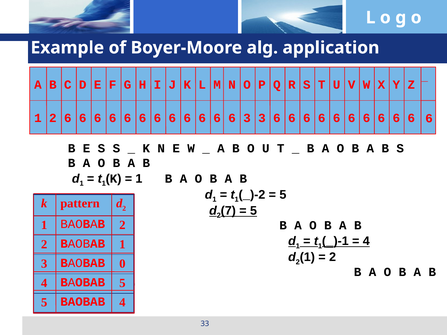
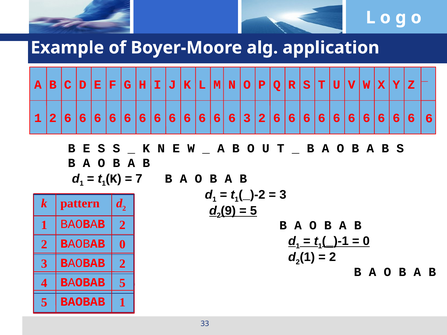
3 3: 3 -> 2
1 at (139, 179): 1 -> 7
5 at (283, 195): 5 -> 3
7: 7 -> 9
4 at (366, 241): 4 -> 0
BAOBAB 1: 1 -> 0
3 BAOBAB 0: 0 -> 2
BAOBAB 4: 4 -> 1
